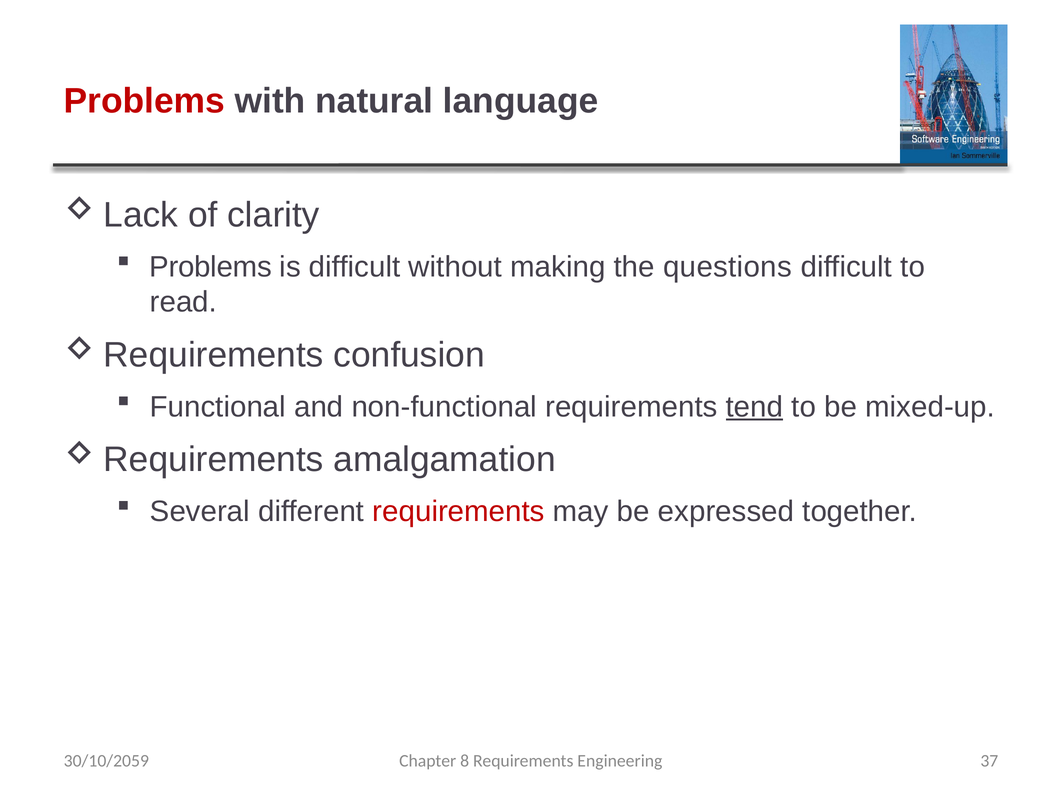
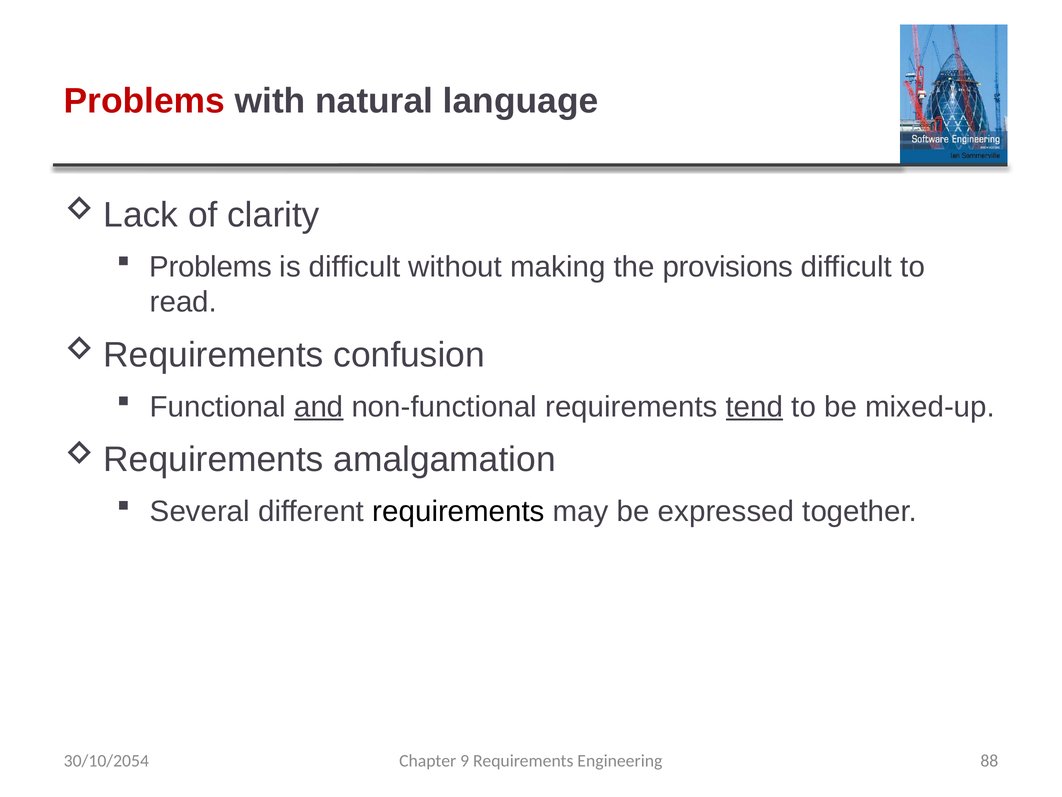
questions: questions -> provisions
and underline: none -> present
requirements at (459, 511) colour: red -> black
30/10/2059: 30/10/2059 -> 30/10/2054
8: 8 -> 9
37: 37 -> 88
